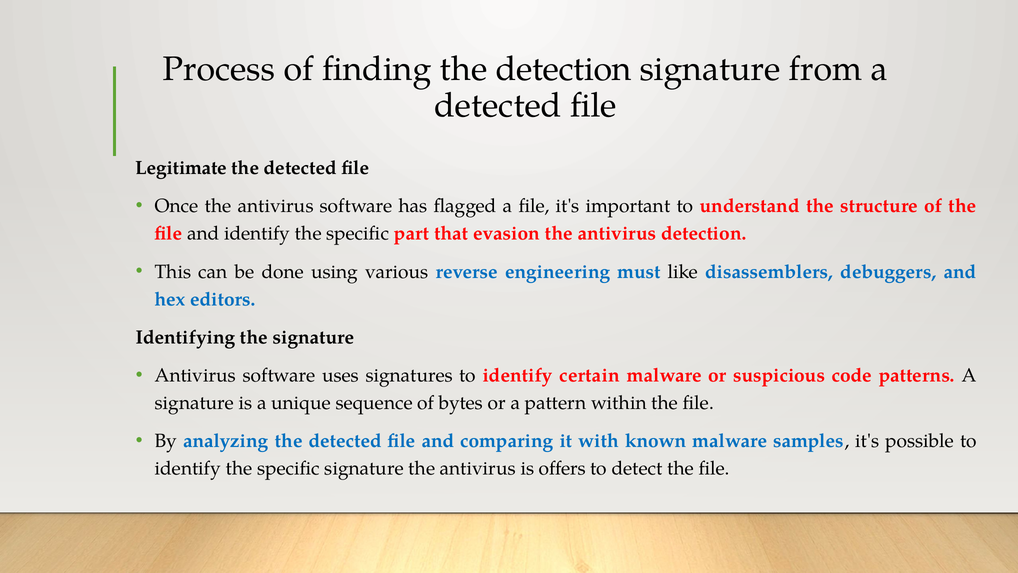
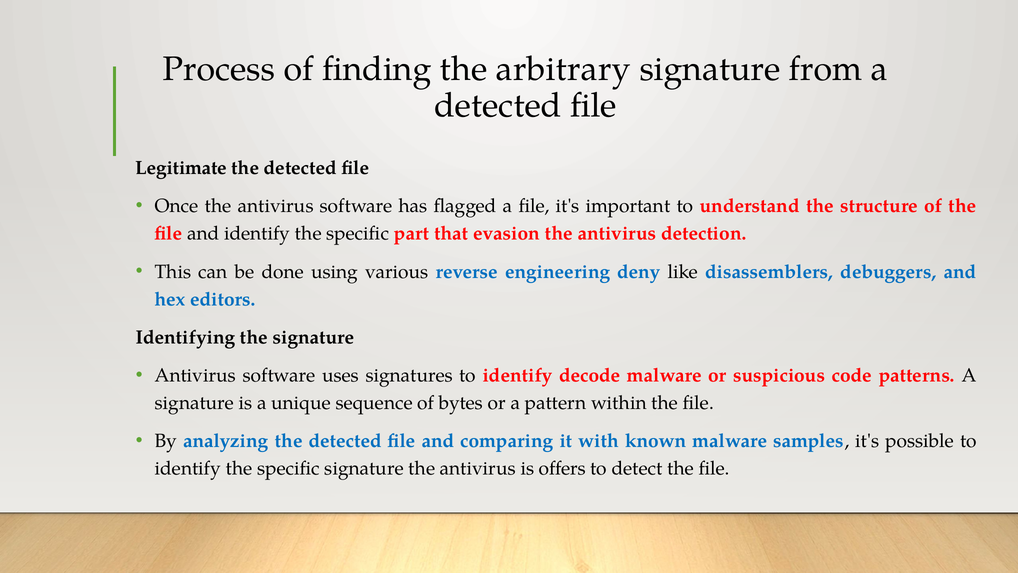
the detection: detection -> arbitrary
must: must -> deny
certain: certain -> decode
